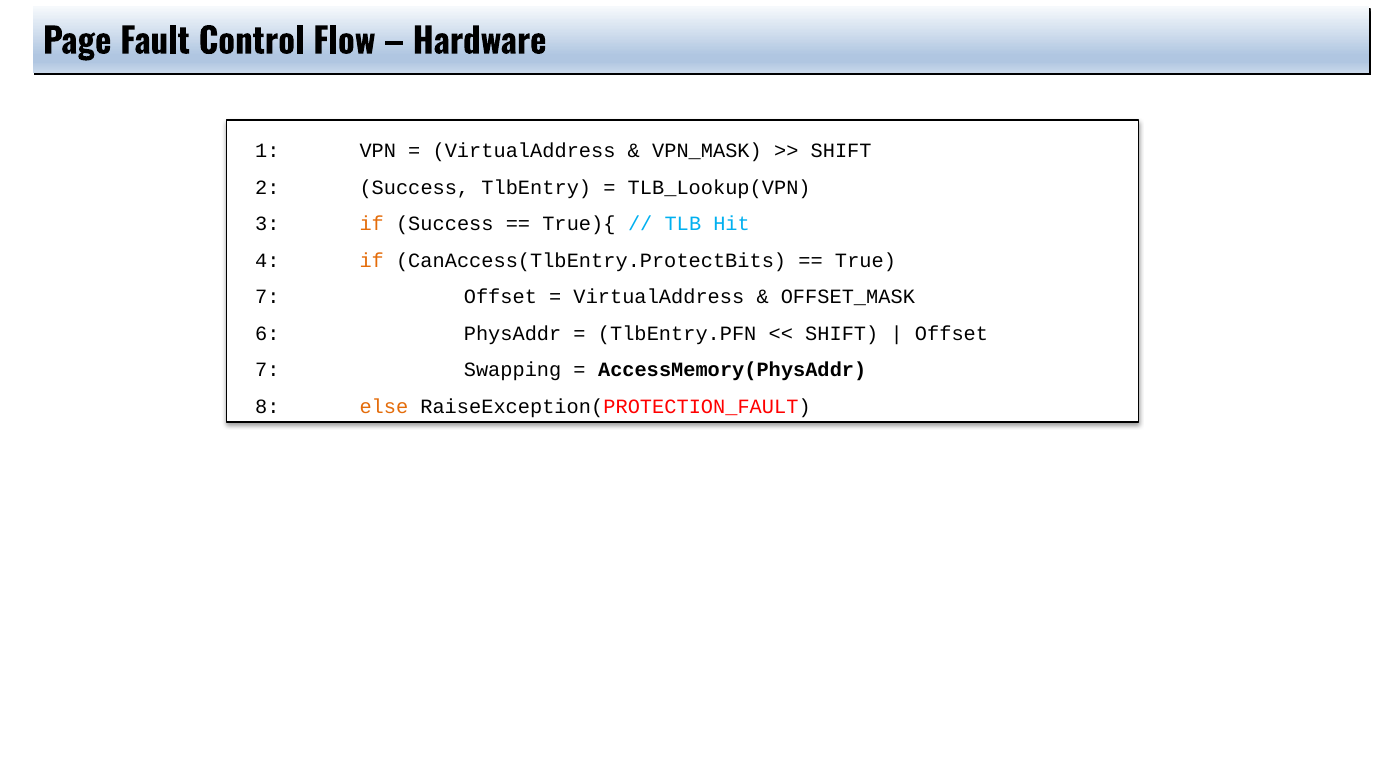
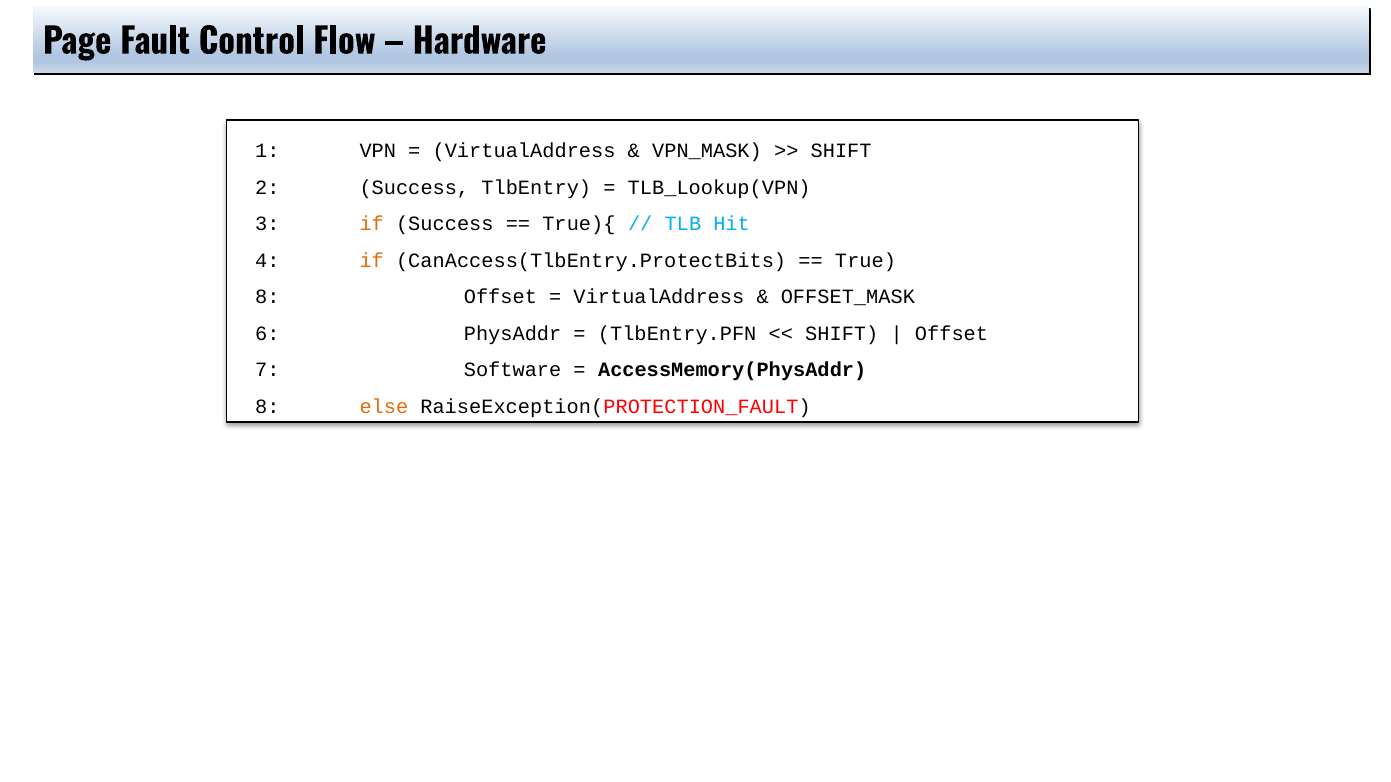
7 at (267, 297): 7 -> 8
Swapping: Swapping -> Software
